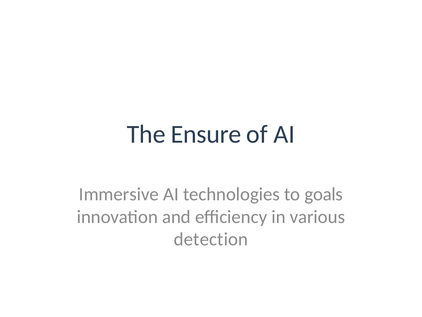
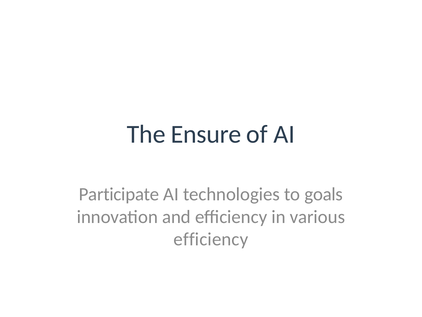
Immersive: Immersive -> Participate
detection at (211, 239): detection -> efficiency
